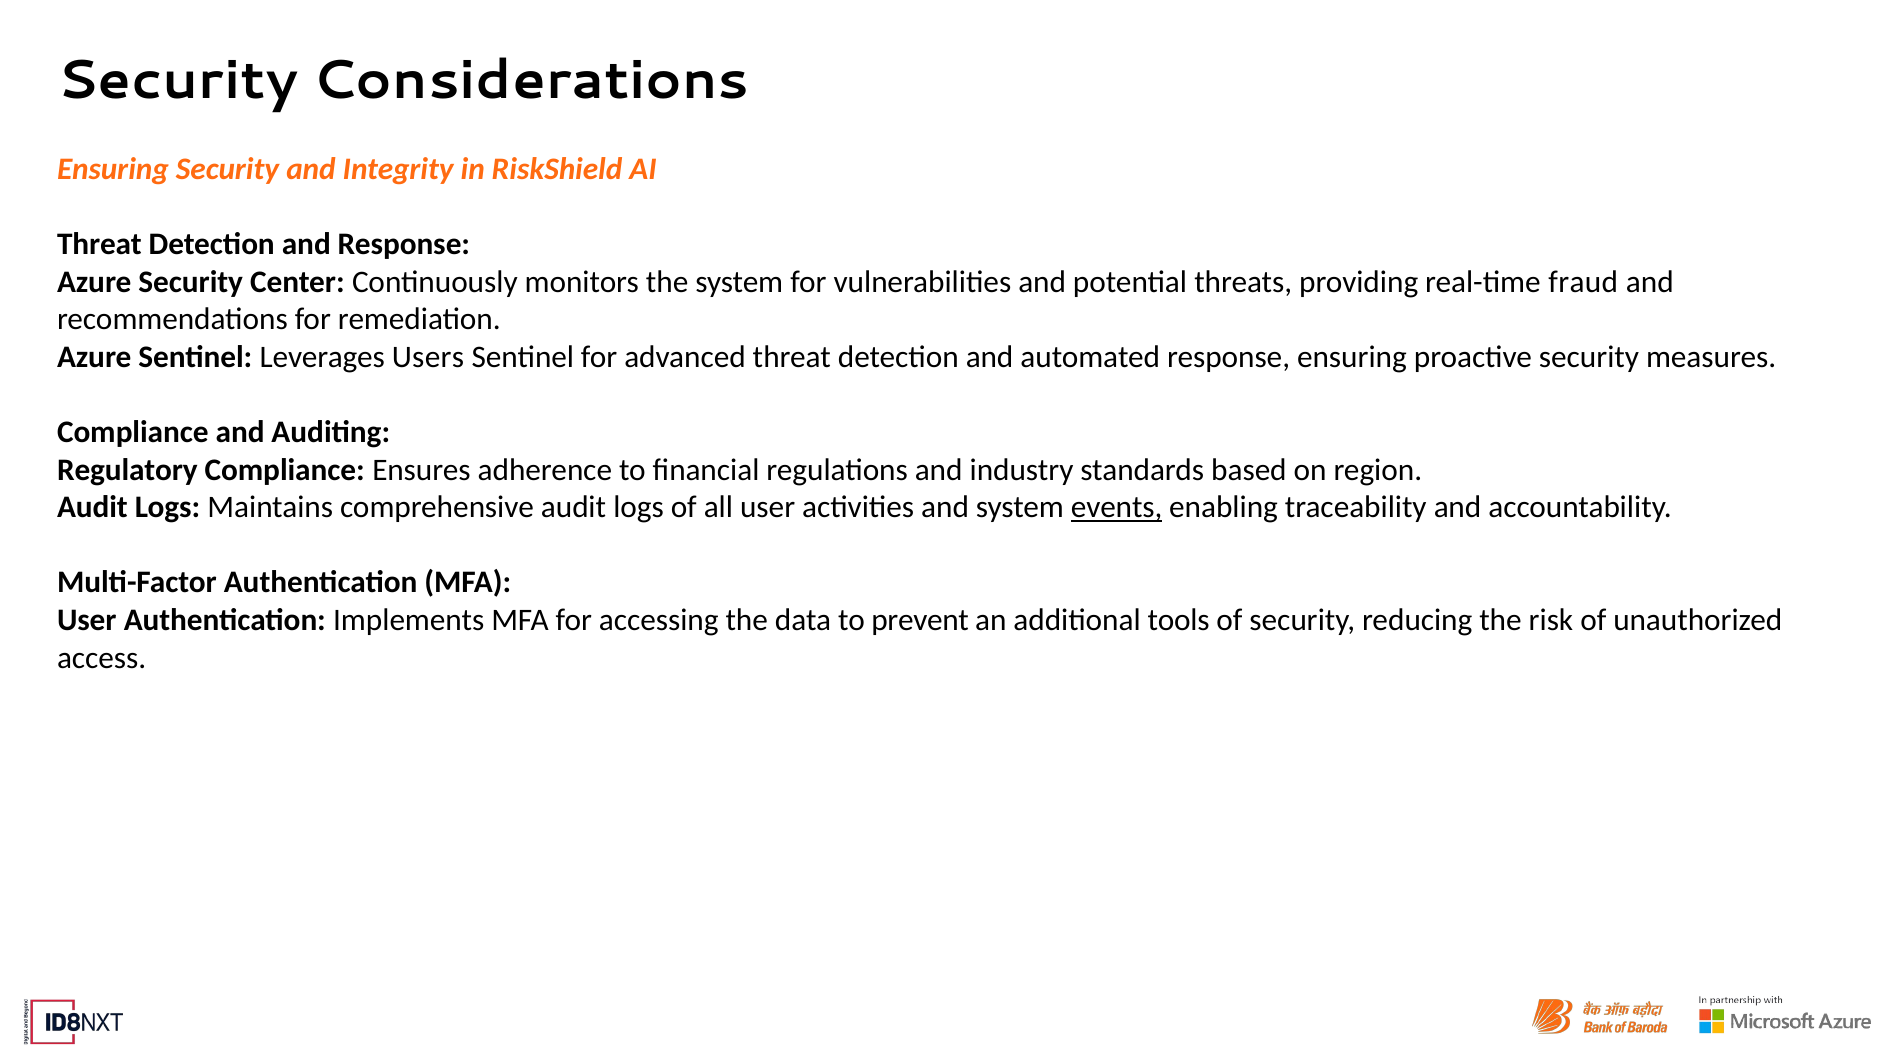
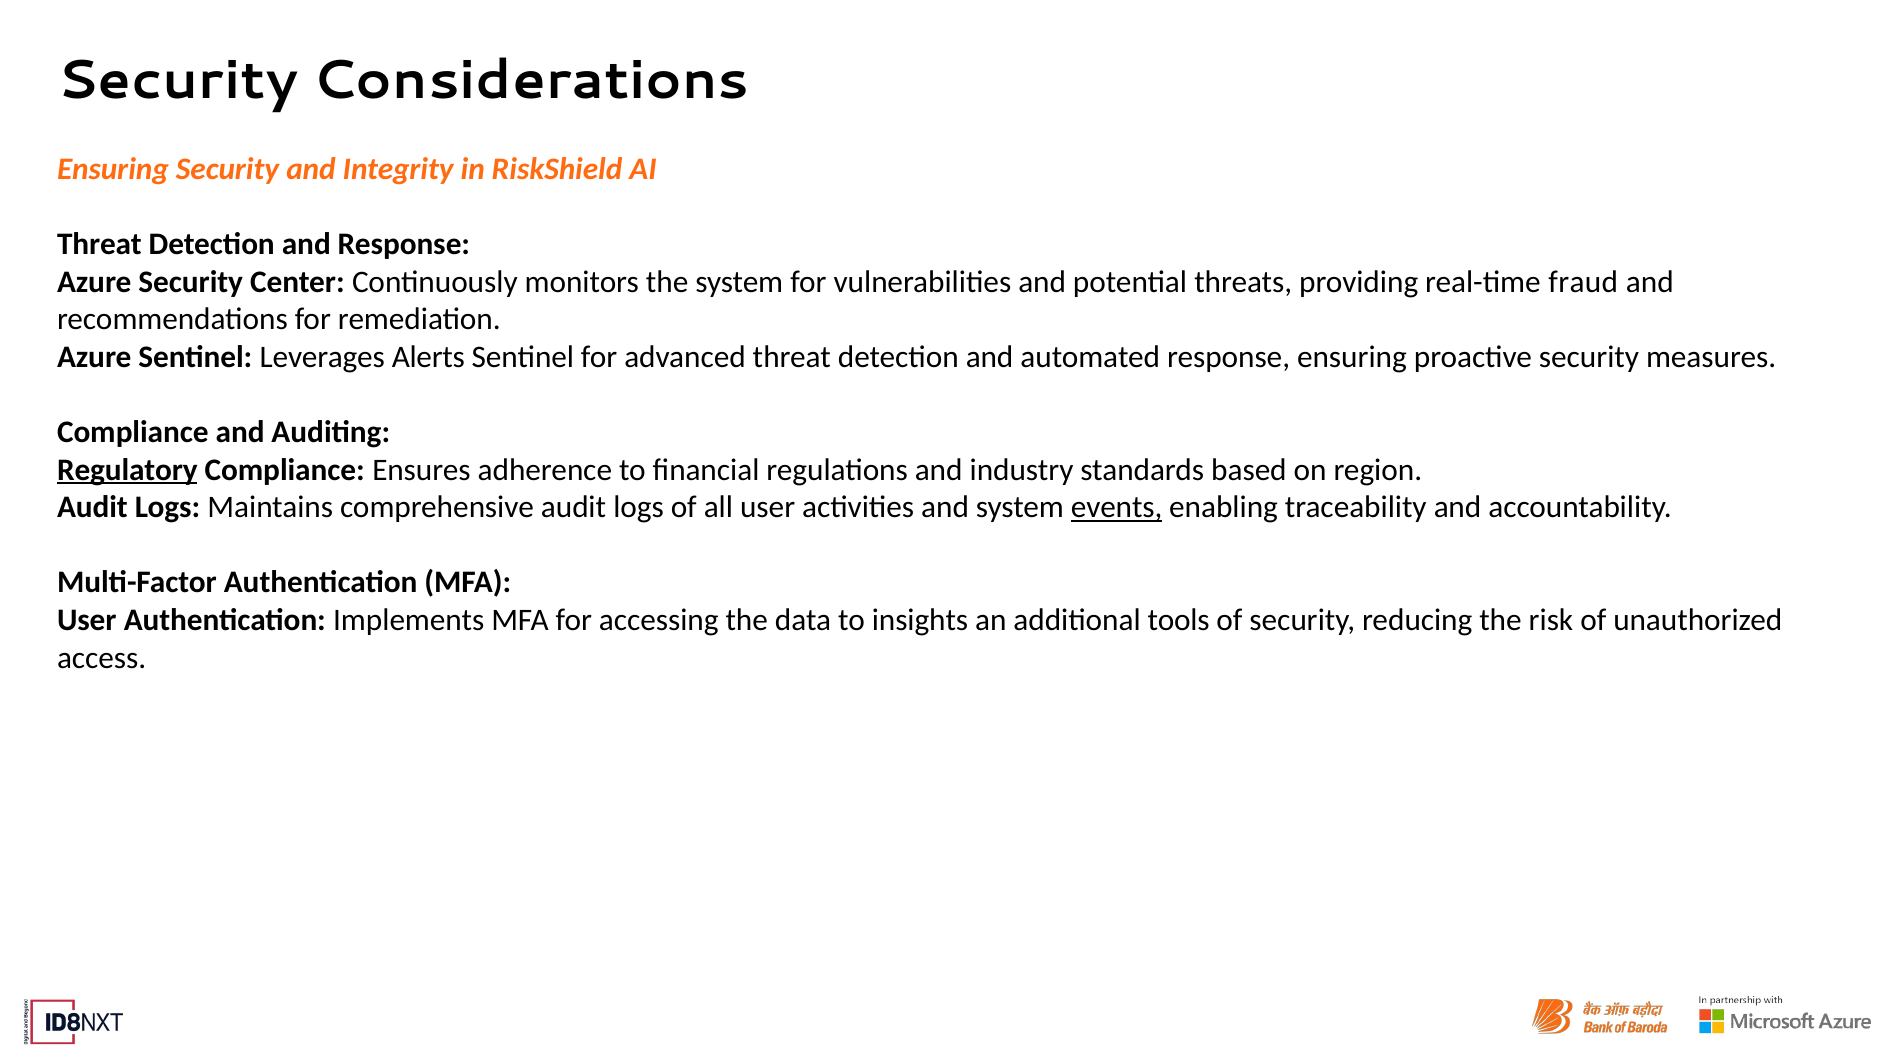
Users: Users -> Alerts
Regulatory underline: none -> present
prevent: prevent -> insights
